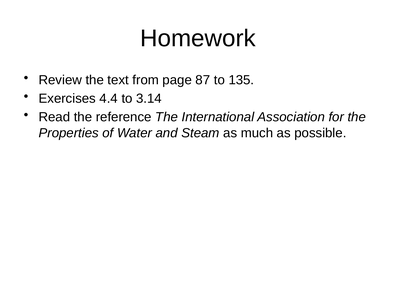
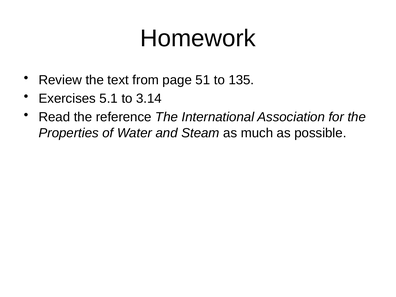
87: 87 -> 51
4.4: 4.4 -> 5.1
